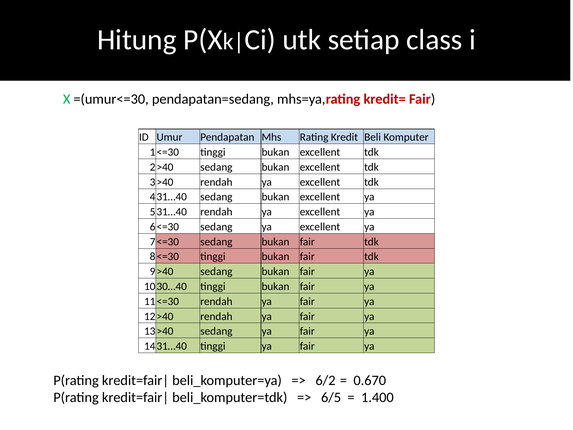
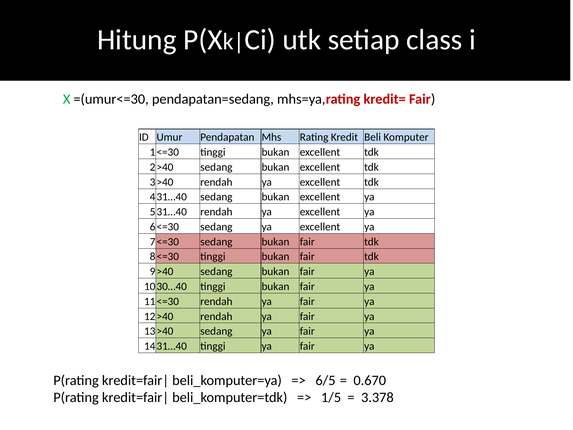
6/2: 6/2 -> 6/5
6/5: 6/5 -> 1/5
1.400: 1.400 -> 3.378
